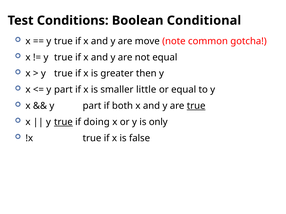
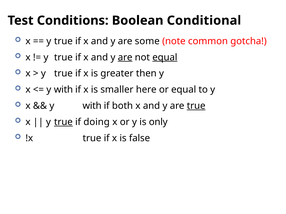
move: move -> some
are at (125, 57) underline: none -> present
equal at (165, 57) underline: none -> present
part at (63, 90): part -> with
little: little -> here
part at (92, 106): part -> with
